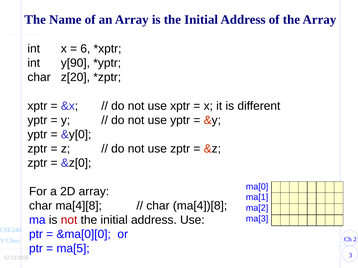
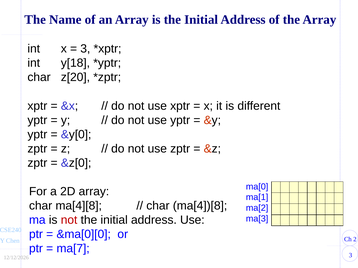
6 at (85, 49): 6 -> 3
y[90: y[90 -> y[18
ma[5: ma[5 -> ma[7
